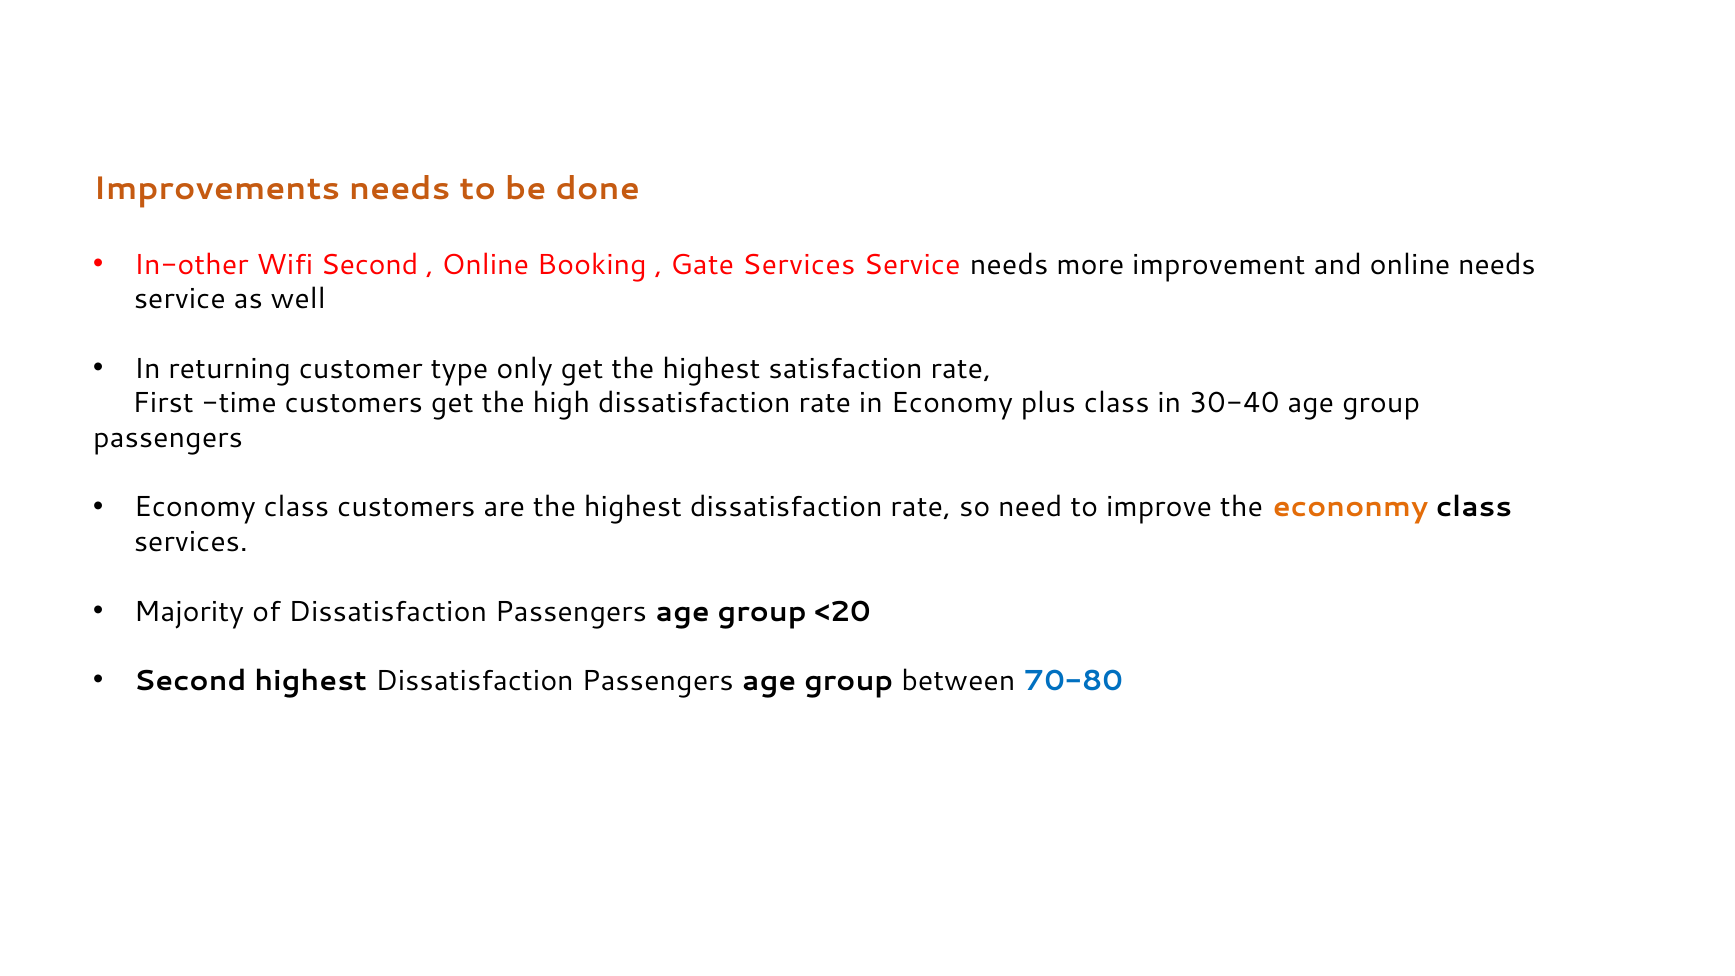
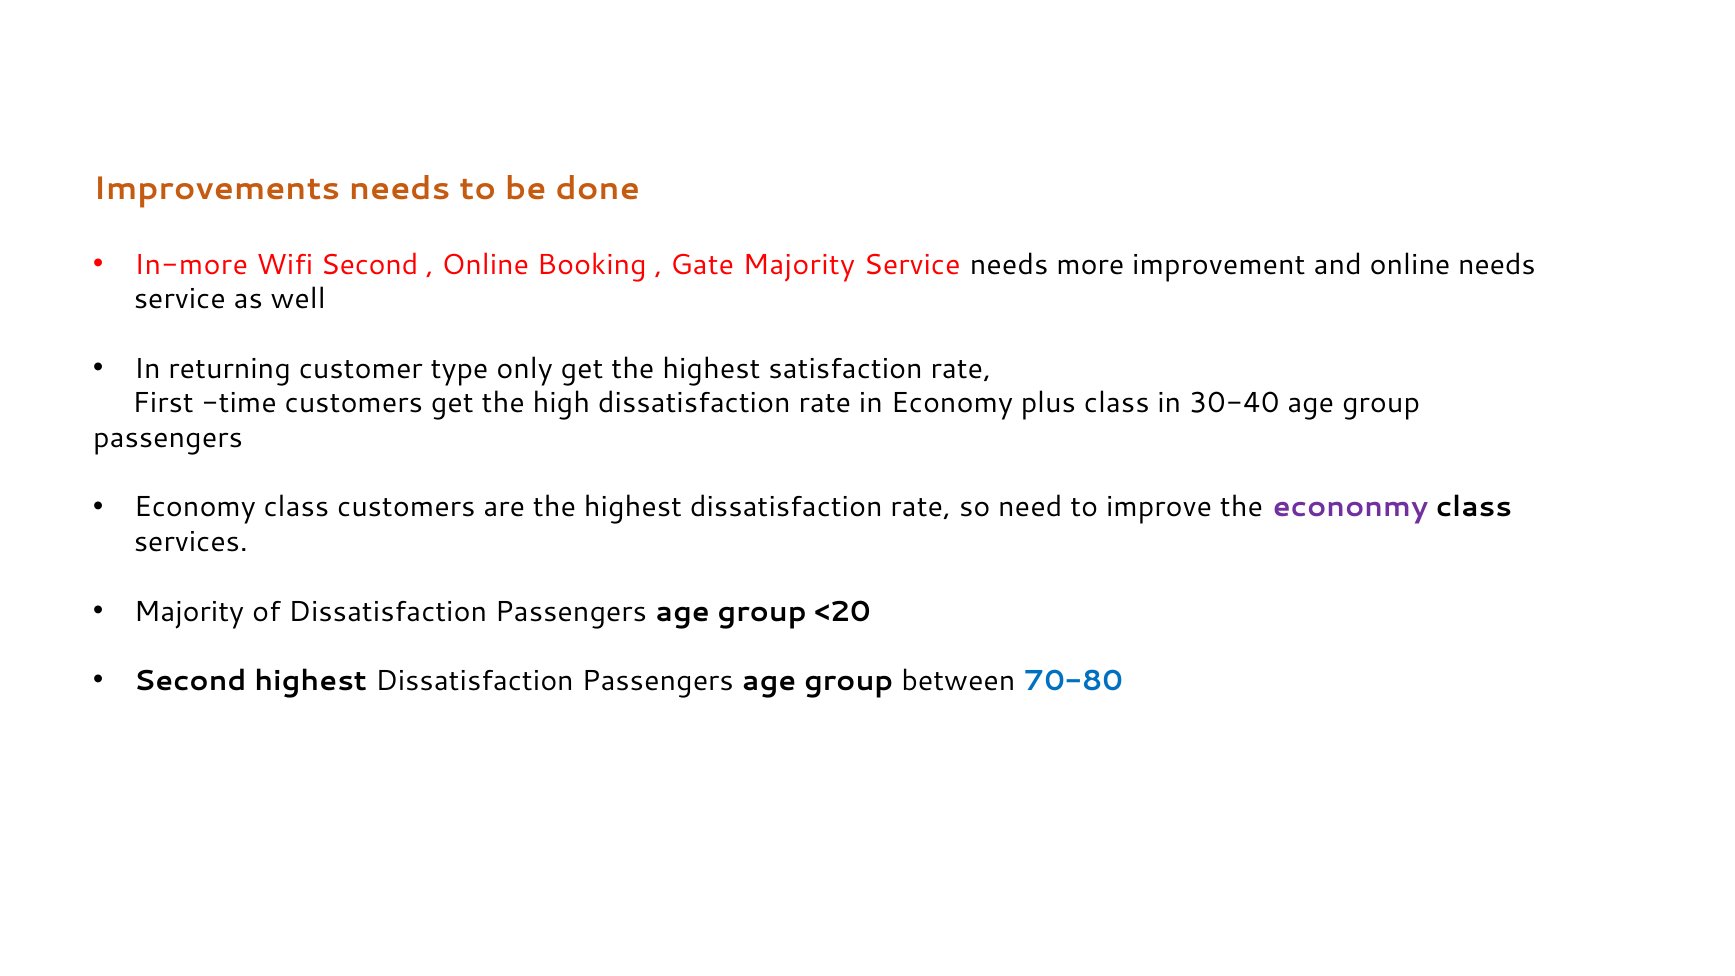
In-other: In-other -> In-more
Gate Services: Services -> Majority
econonmy colour: orange -> purple
